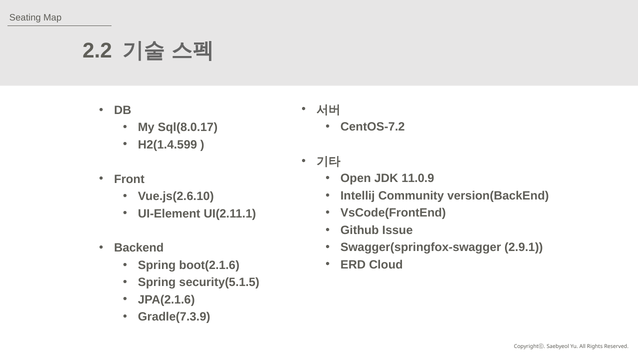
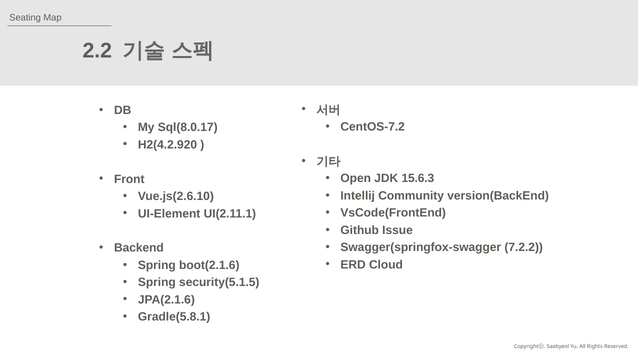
H2(1.4.599: H2(1.4.599 -> H2(4.2.920
11.0.9: 11.0.9 -> 15.6.3
2.9.1: 2.9.1 -> 7.2.2
Gradle(7.3.9: Gradle(7.3.9 -> Gradle(5.8.1
